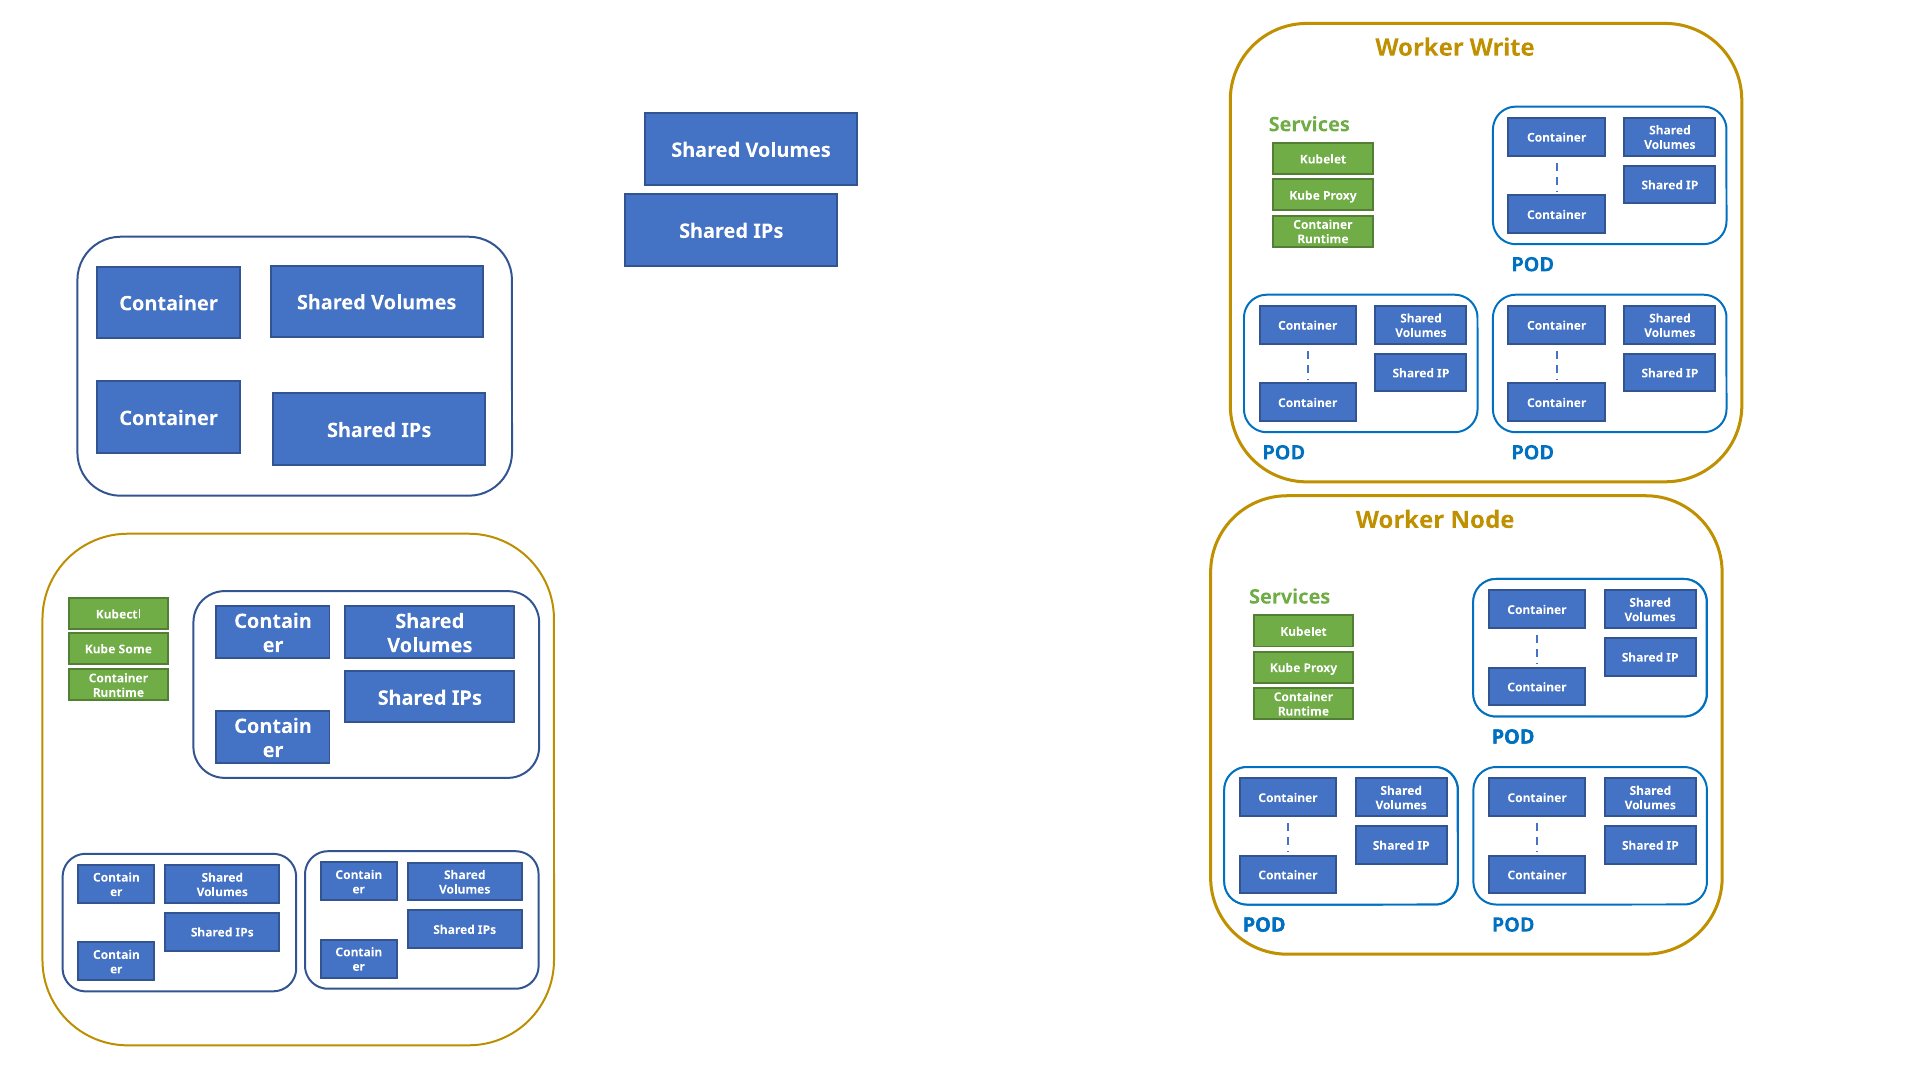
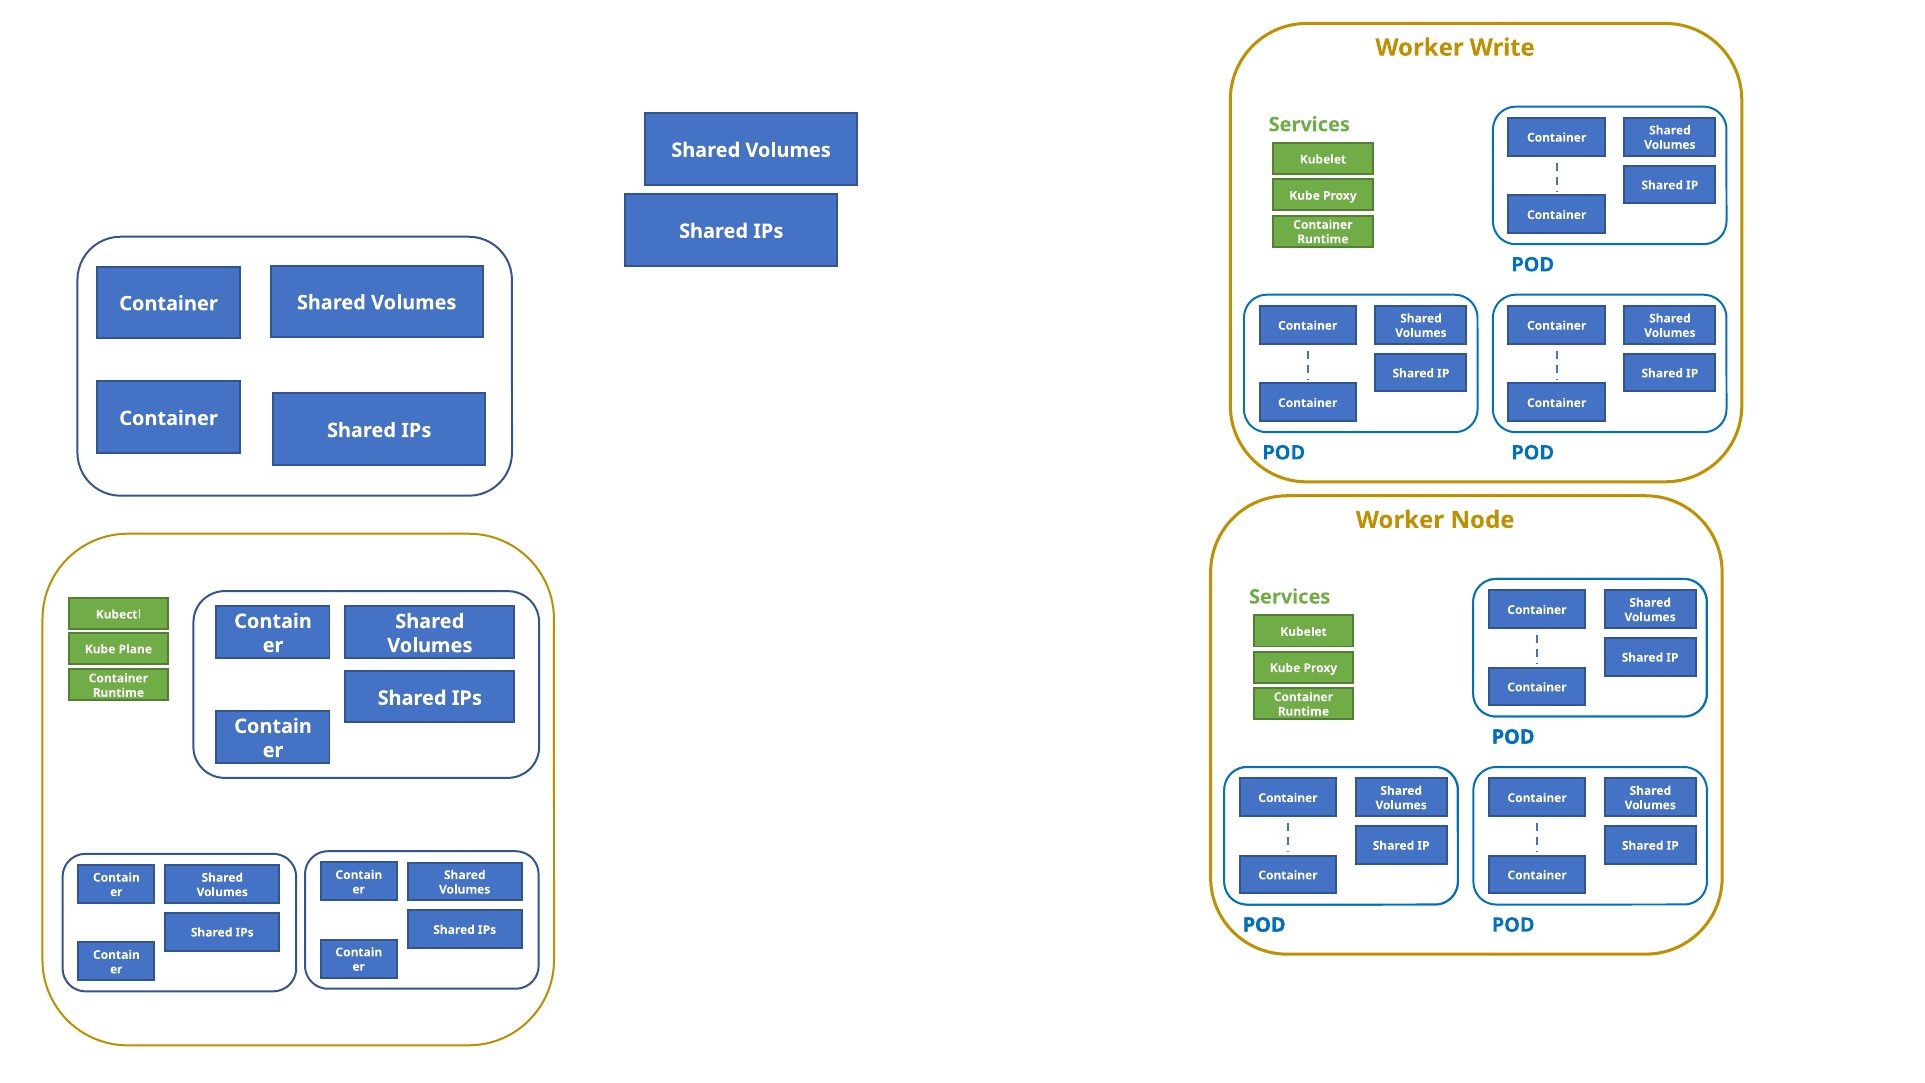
Some: Some -> Plane
